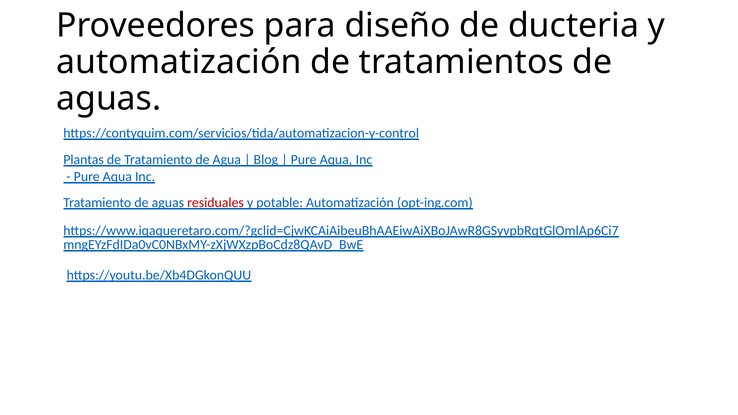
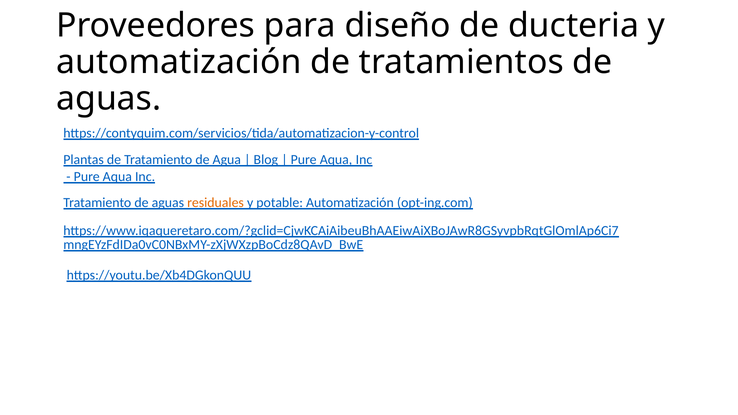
residuales colour: red -> orange
